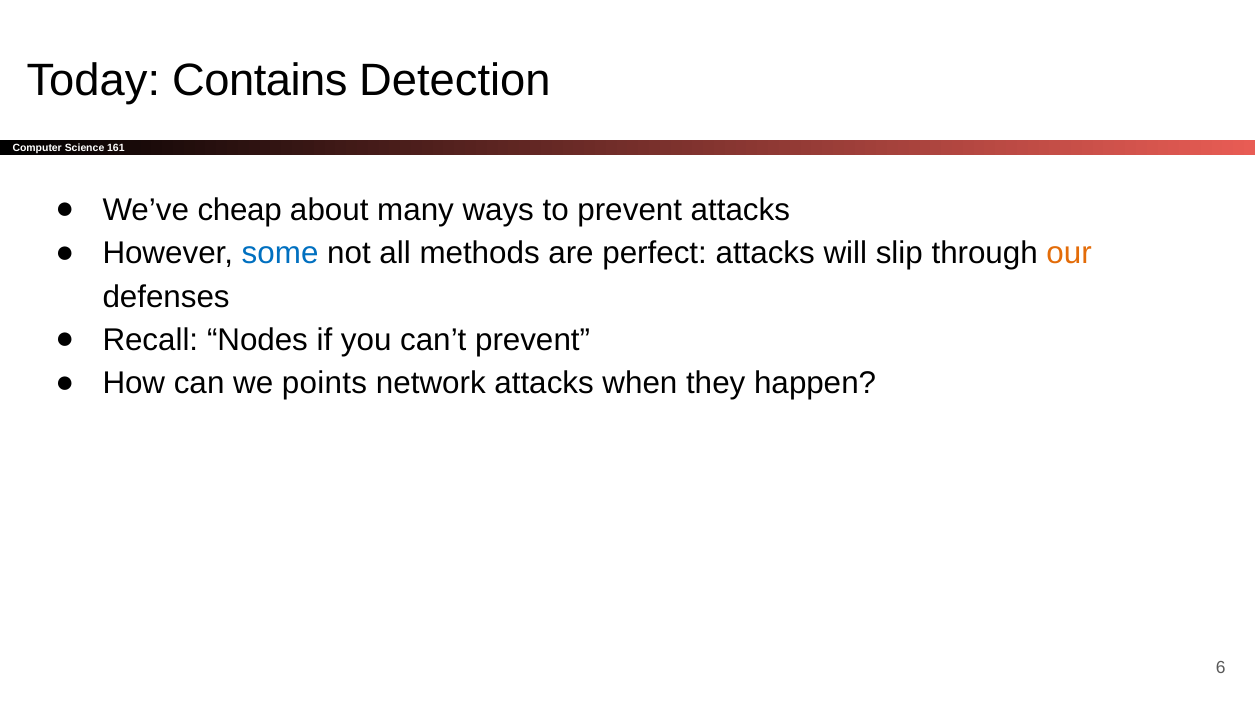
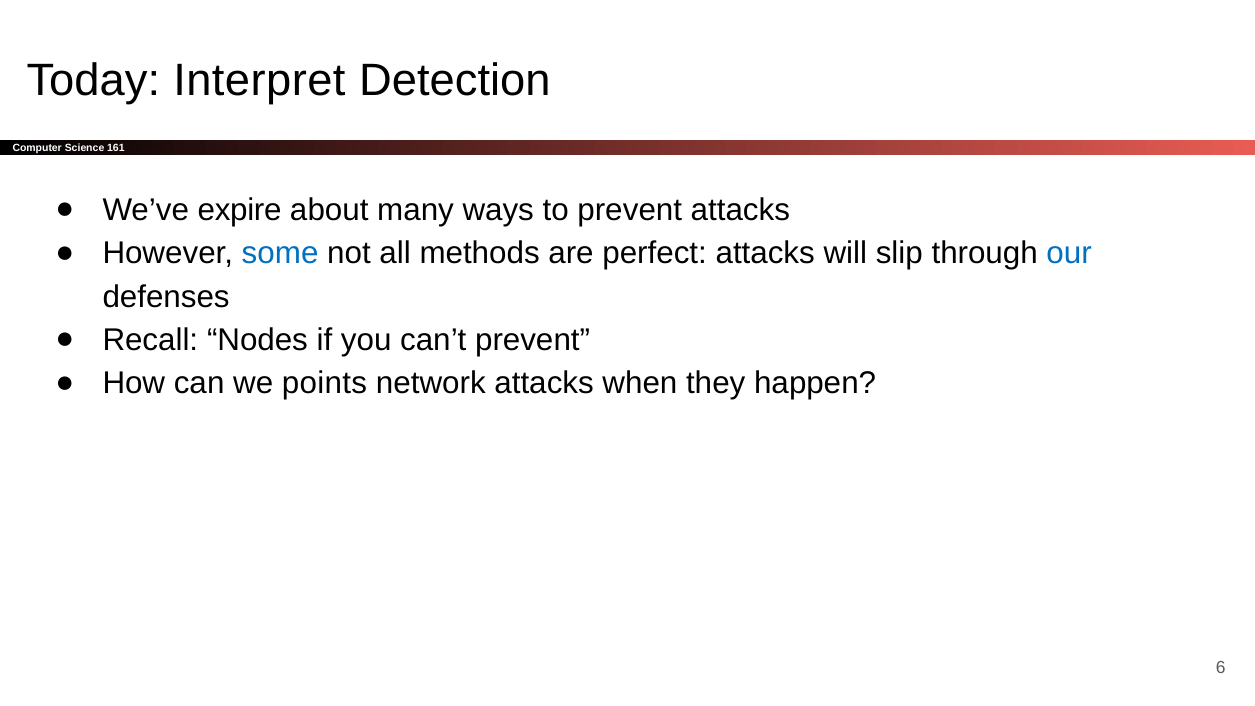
Contains: Contains -> Interpret
cheap: cheap -> expire
our colour: orange -> blue
